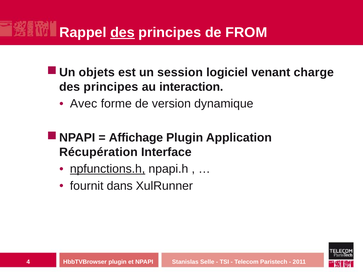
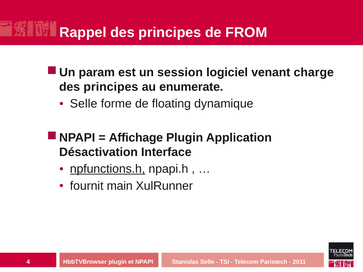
des at (122, 32) underline: present -> none
objets: objets -> param
interaction: interaction -> enumerate
Avec at (84, 104): Avec -> Selle
version: version -> floating
Récupération: Récupération -> Désactivation
dans: dans -> main
